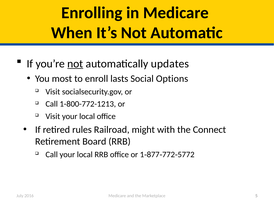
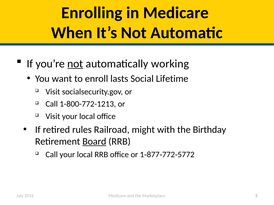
updates: updates -> working
most: most -> want
Options: Options -> Lifetime
Connect: Connect -> Birthday
Board underline: none -> present
